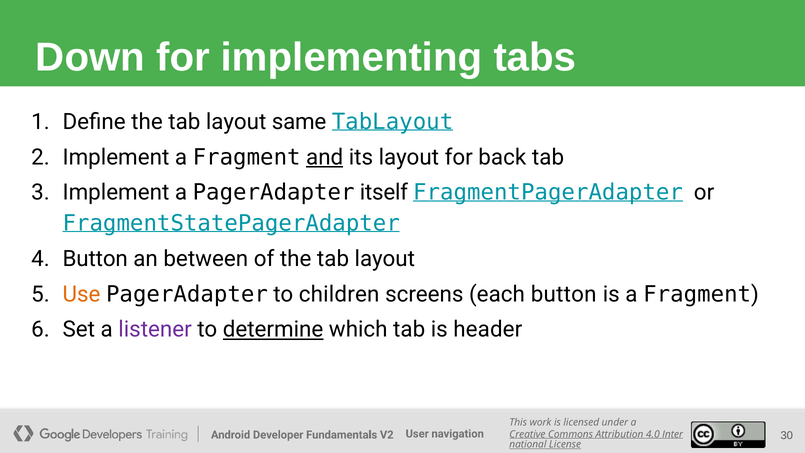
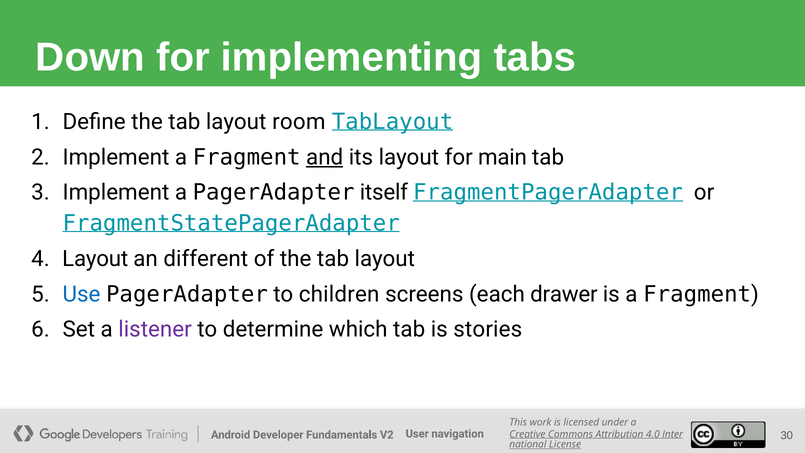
same: same -> room
back: back -> main
Button at (95, 259): Button -> Layout
between: between -> different
Use colour: orange -> blue
each button: button -> drawer
determine underline: present -> none
header: header -> stories
